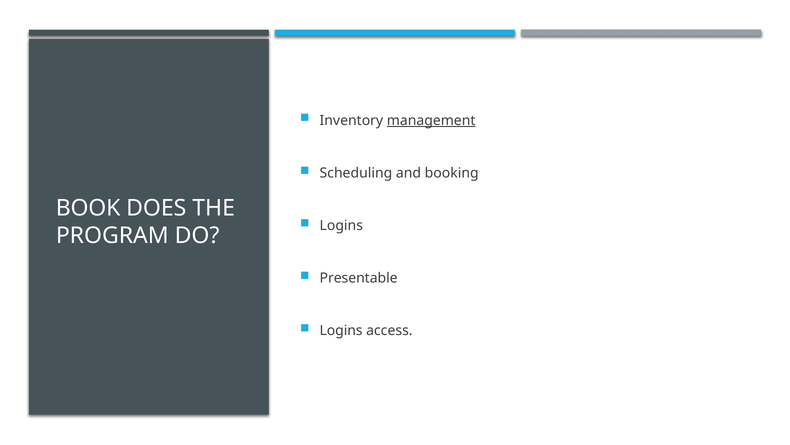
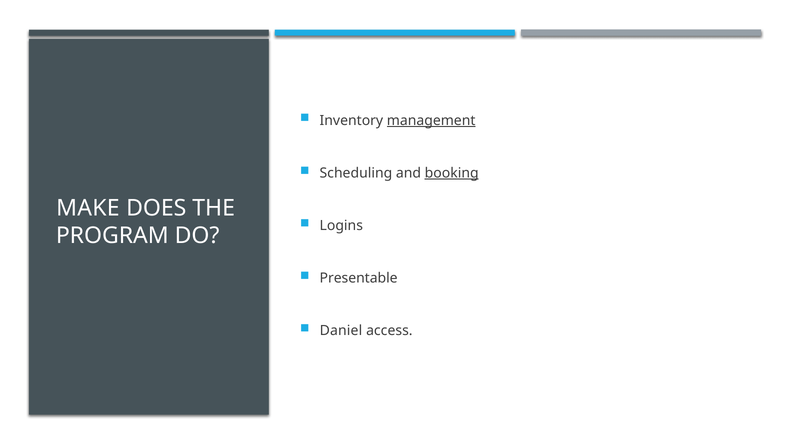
booking underline: none -> present
BOOK: BOOK -> MAKE
Logins at (341, 330): Logins -> Daniel
